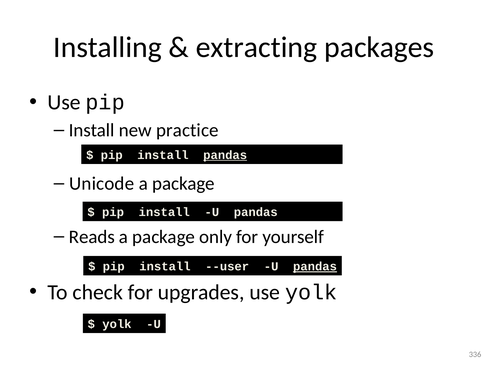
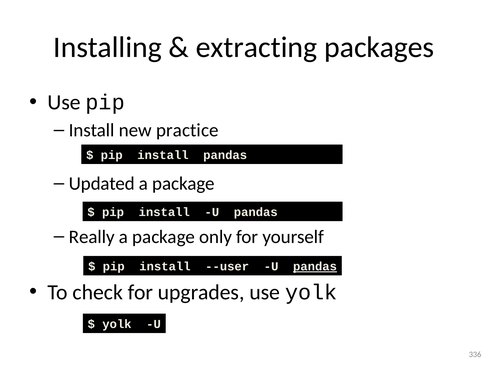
pandas at (225, 155) underline: present -> none
Unicode: Unicode -> Updated
Reads: Reads -> Really
